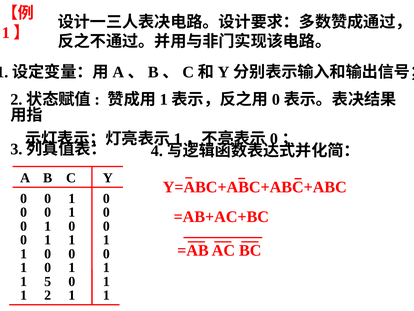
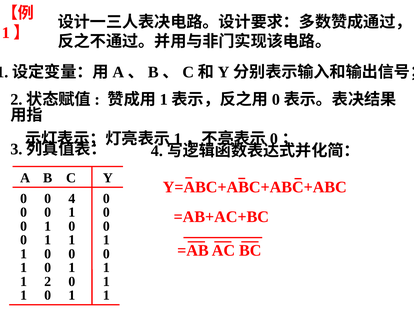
1 at (72, 198): 1 -> 4
1 5: 5 -> 2
2 at (48, 295): 2 -> 0
